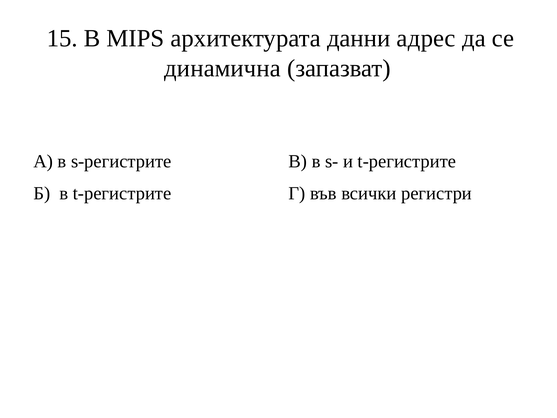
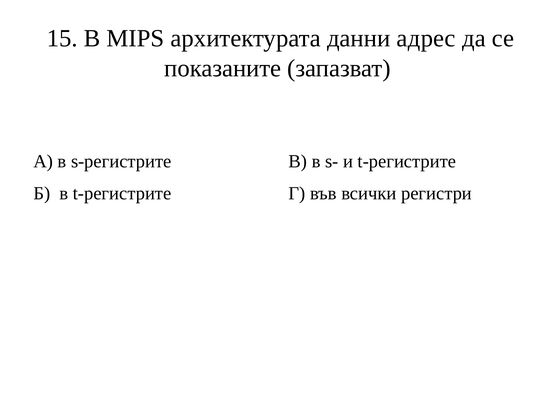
динамична: динамична -> показаните
